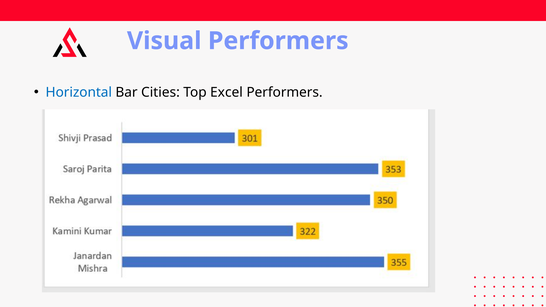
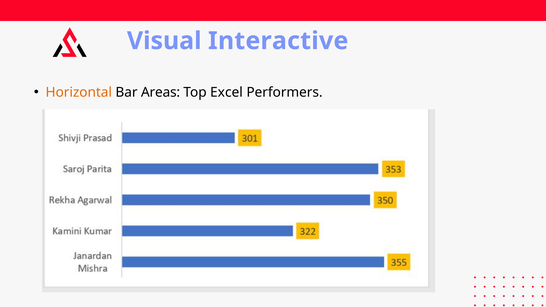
Visual Performers: Performers -> Interactive
Horizontal colour: blue -> orange
Cities: Cities -> Areas
